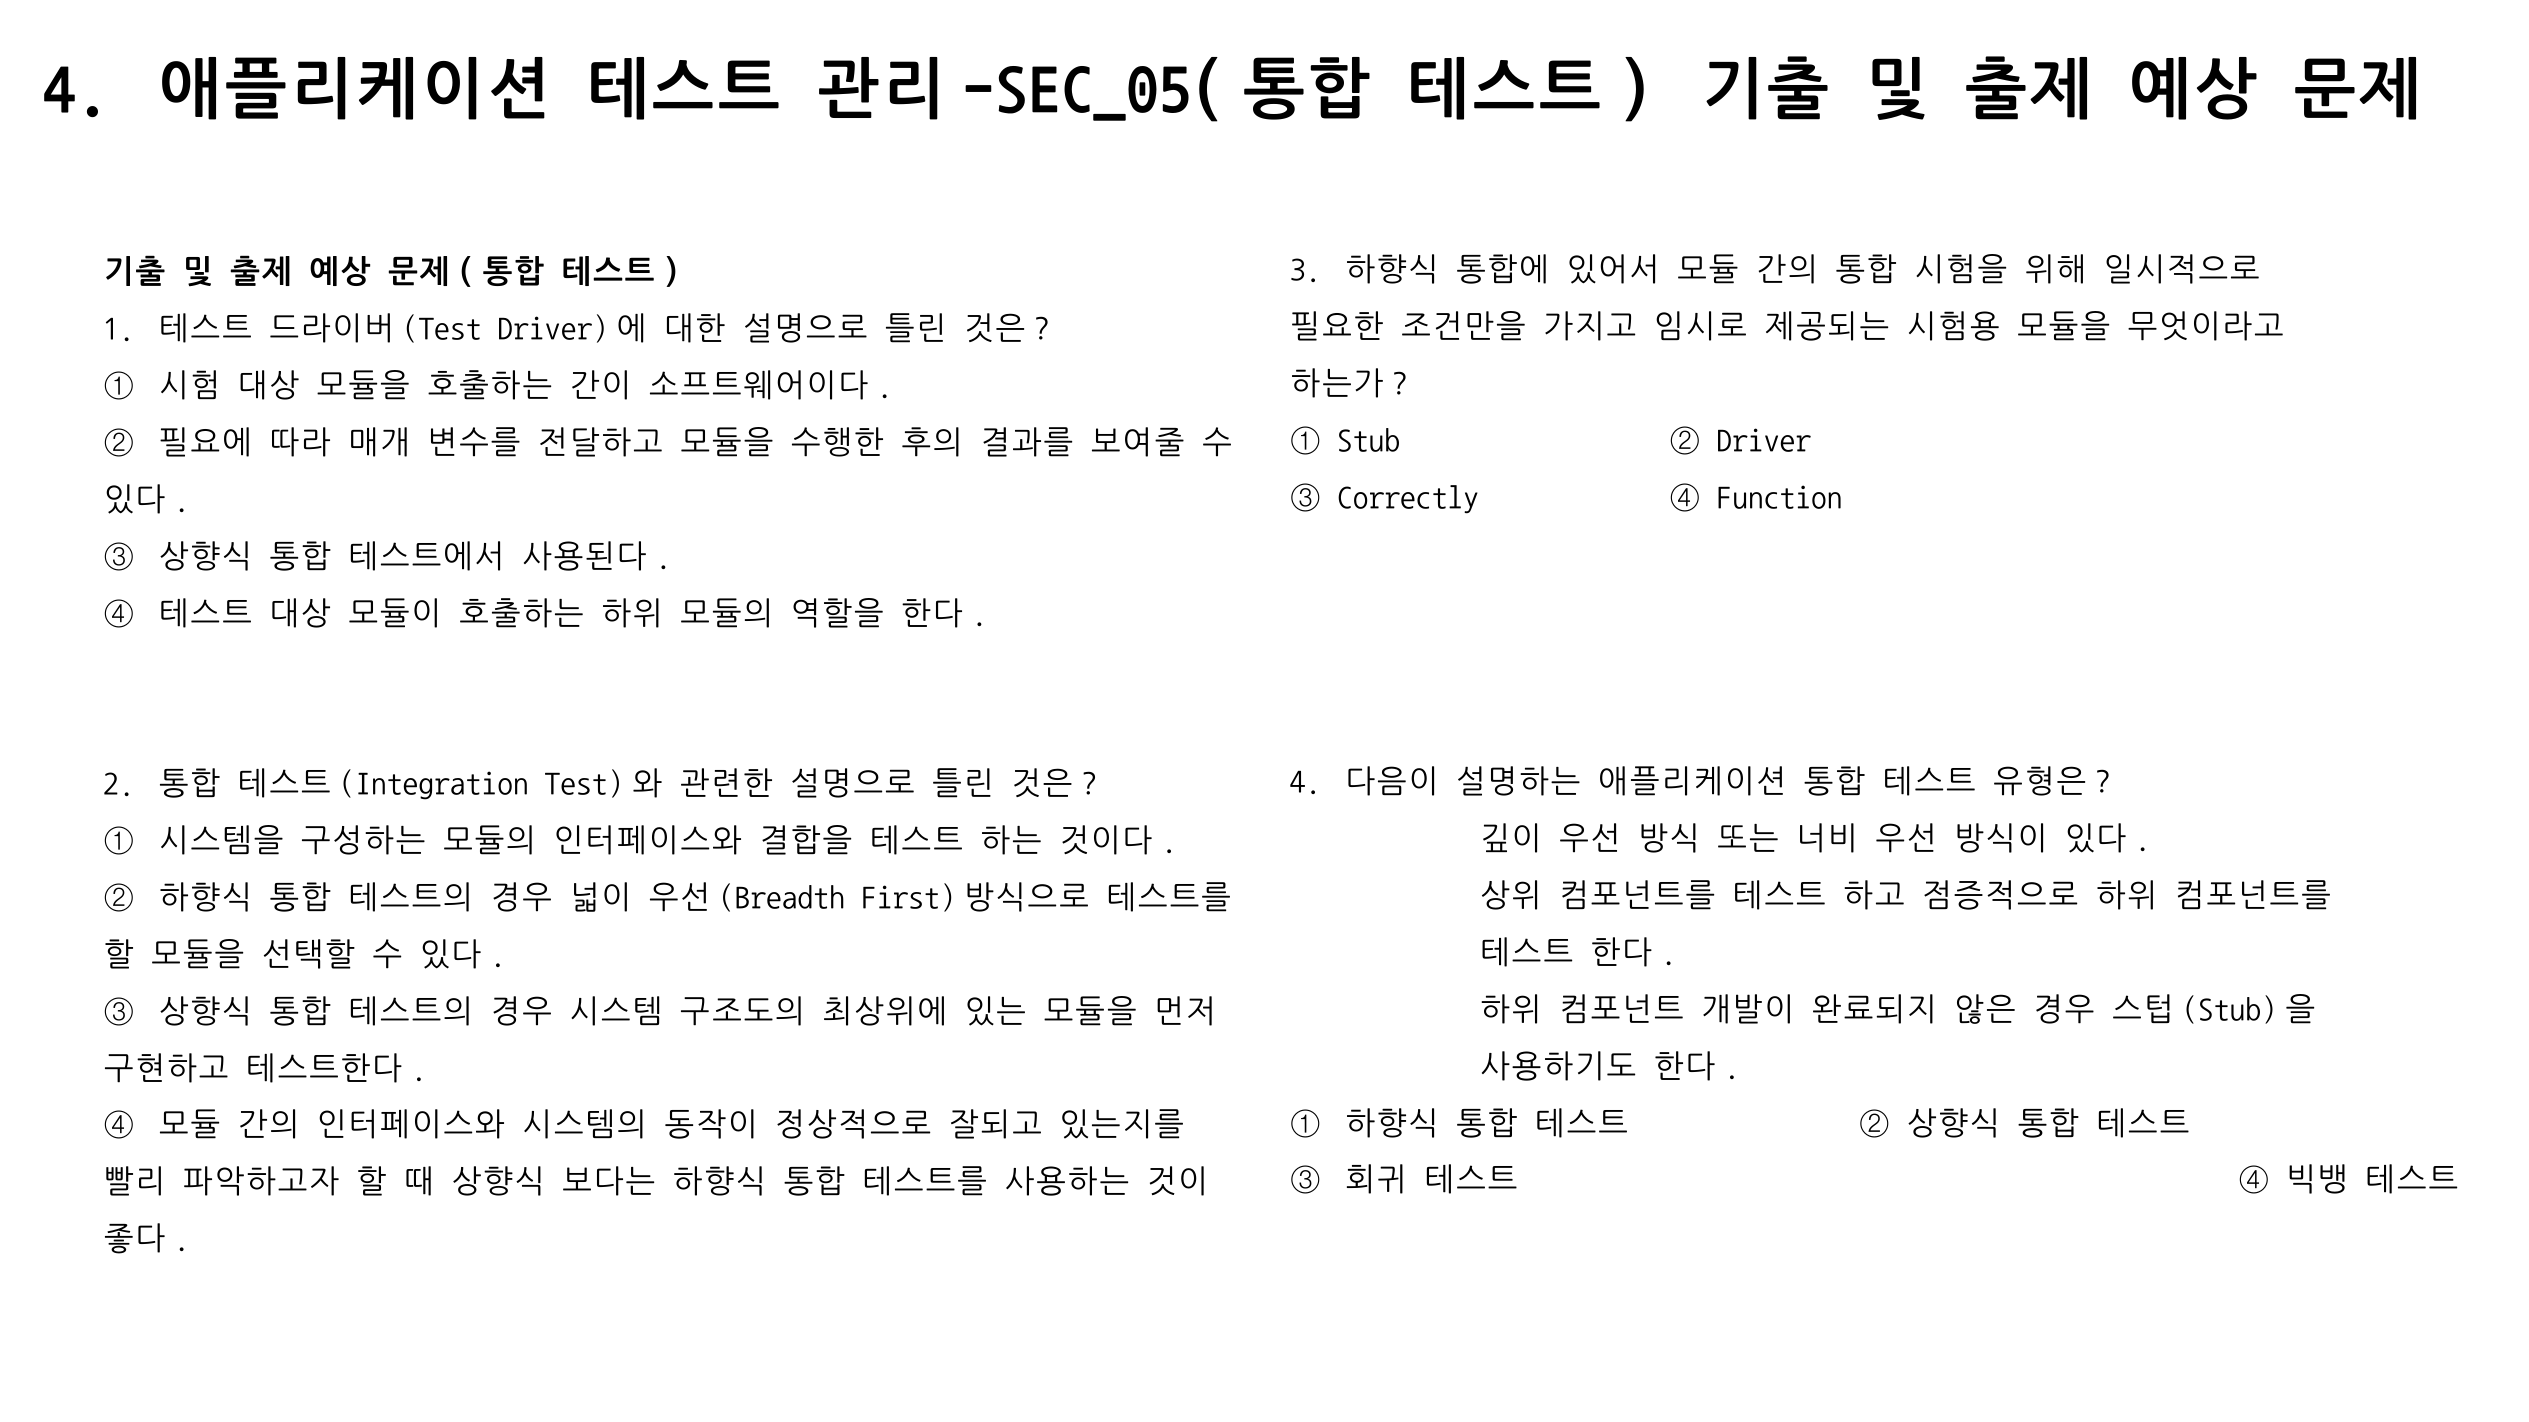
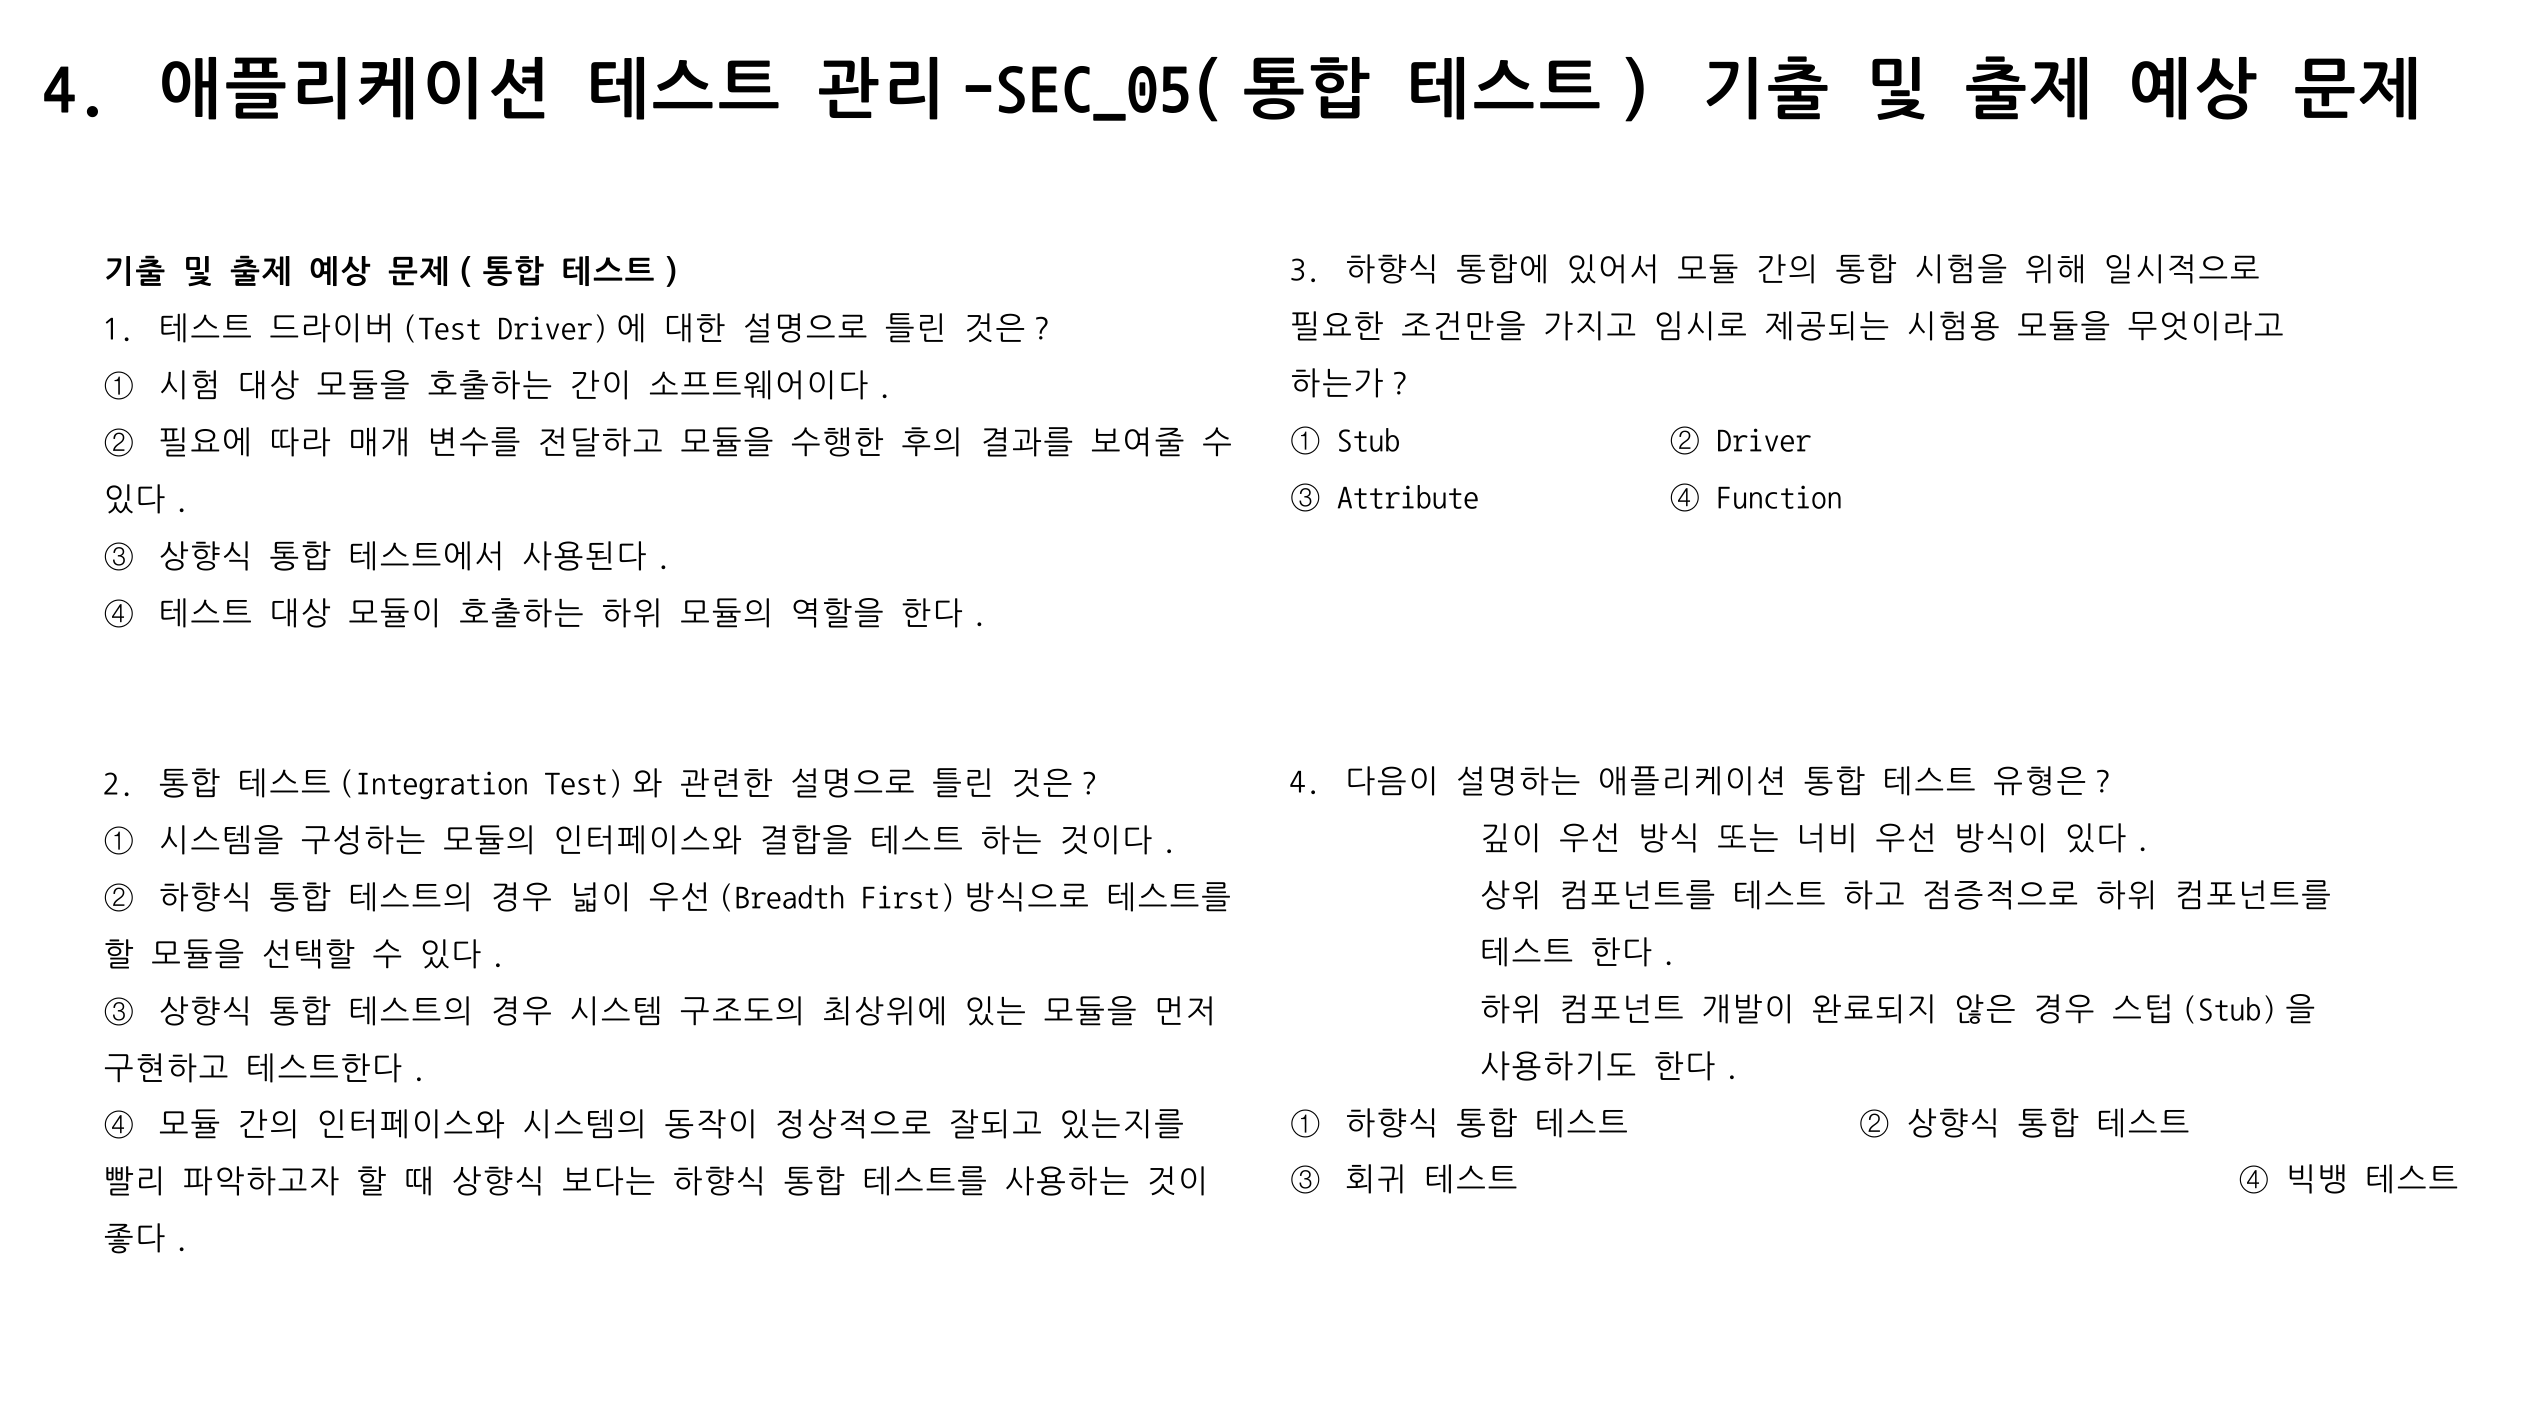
Correctly: Correctly -> Attribute
